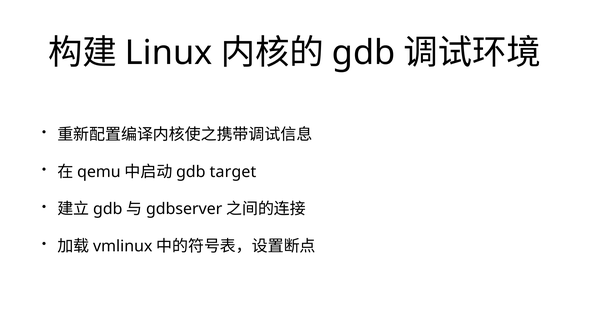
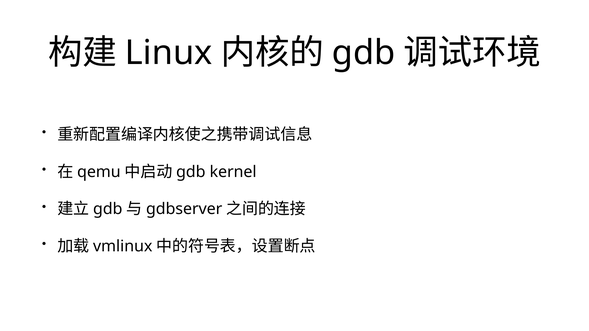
target: target -> kernel
